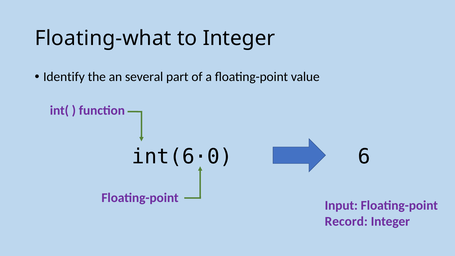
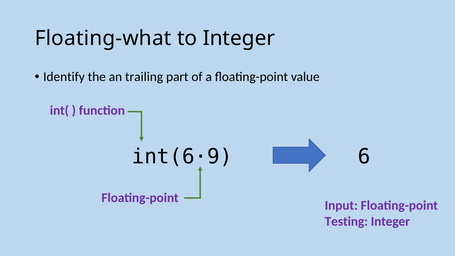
several: several -> trailing
int(6·0: int(6·0 -> int(6·9
Record: Record -> Testing
